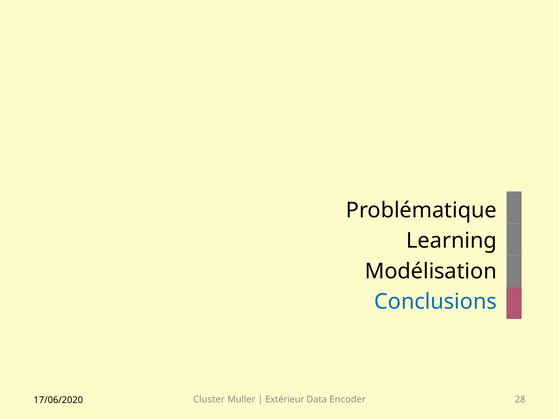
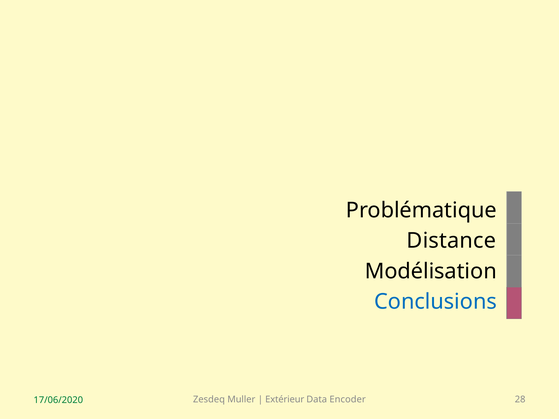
Learning: Learning -> Distance
Cluster: Cluster -> Zesdeq
17/06/2020 colour: black -> green
